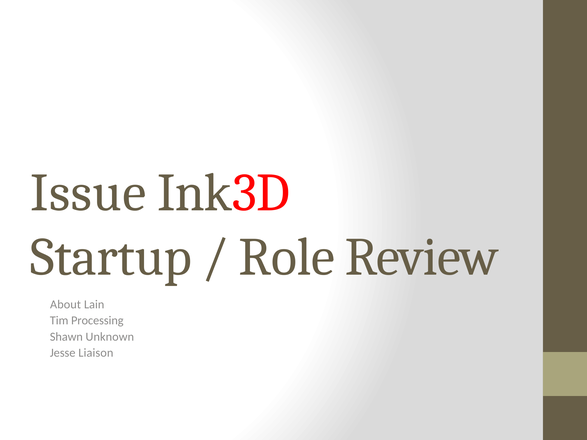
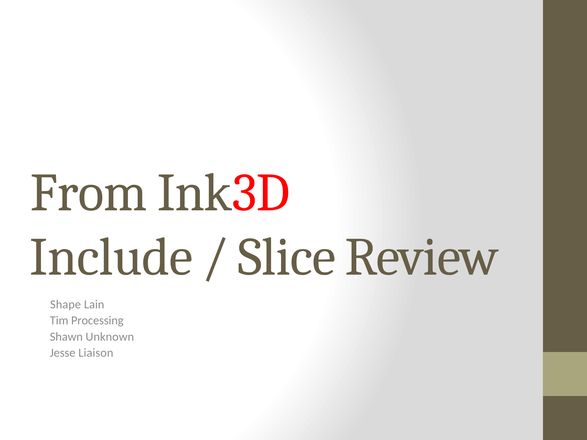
Issue: Issue -> From
Startup: Startup -> Include
Role: Role -> Slice
About: About -> Shape
